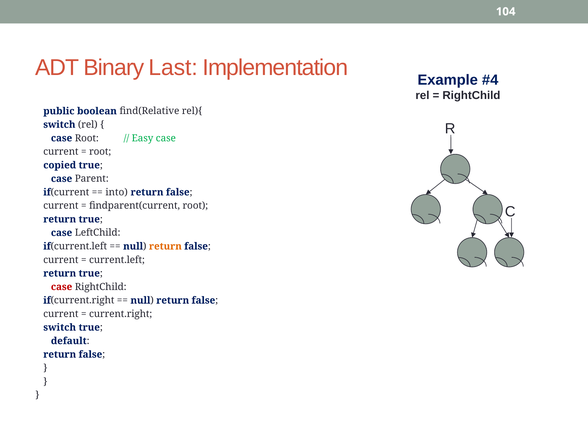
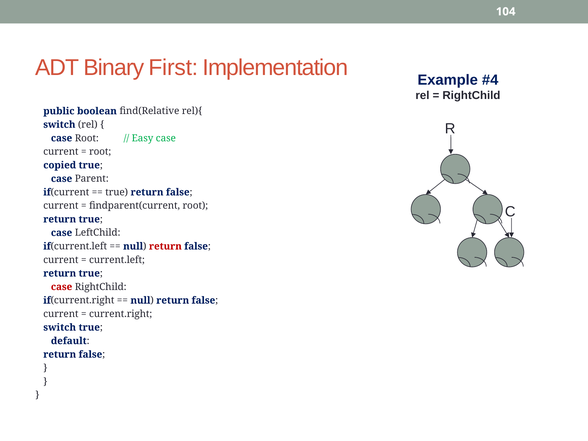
Last: Last -> First
into at (117, 192): into -> true
return at (165, 246) colour: orange -> red
